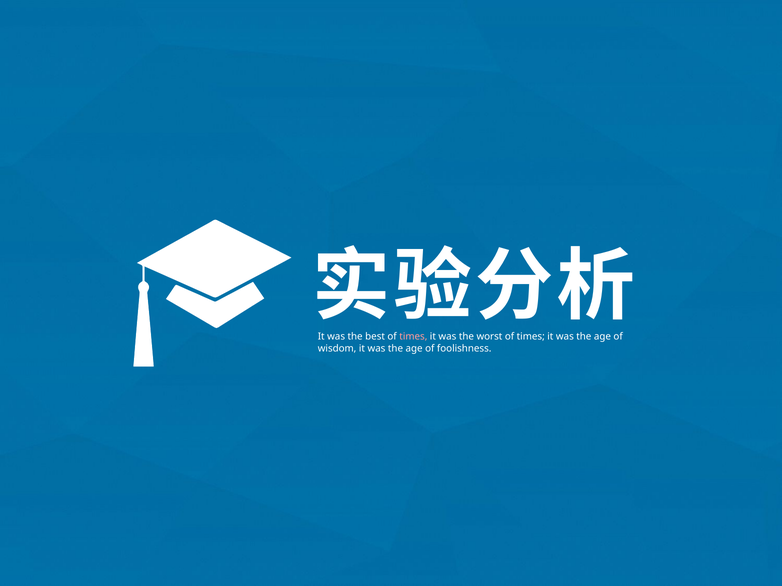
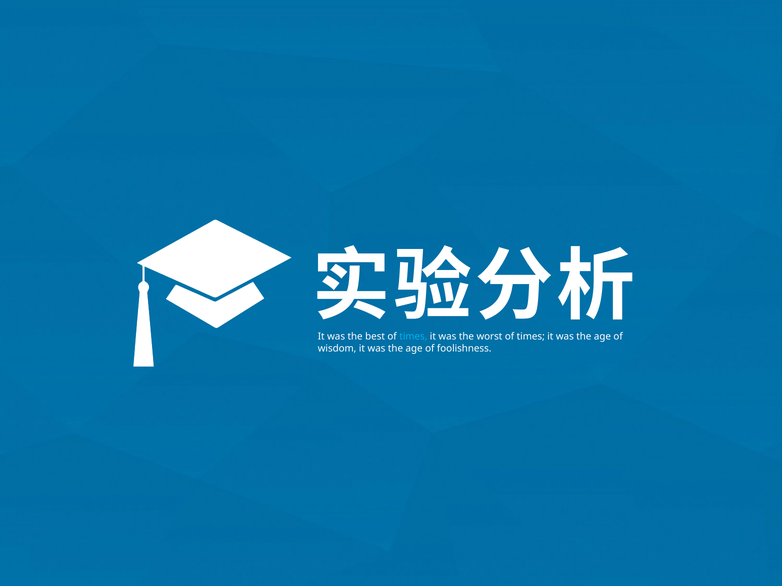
times at (413, 337) colour: pink -> light blue
